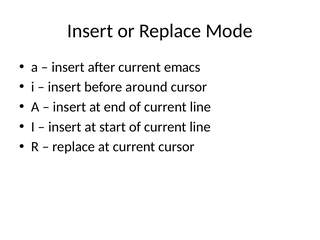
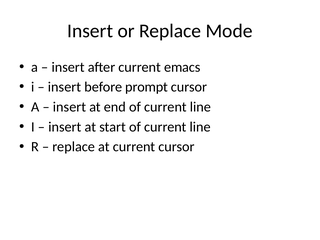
around: around -> prompt
